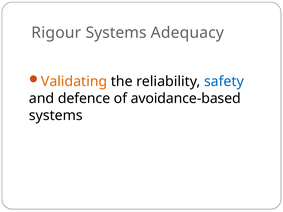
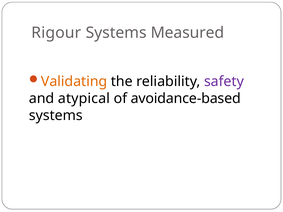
Adequacy: Adequacy -> Measured
safety colour: blue -> purple
defence: defence -> atypical
